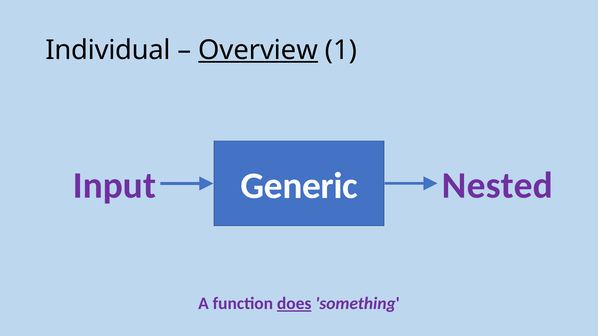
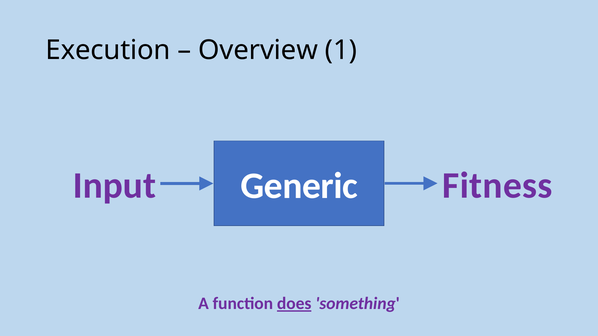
Individual: Individual -> Execution
Overview underline: present -> none
Nested: Nested -> Fitness
